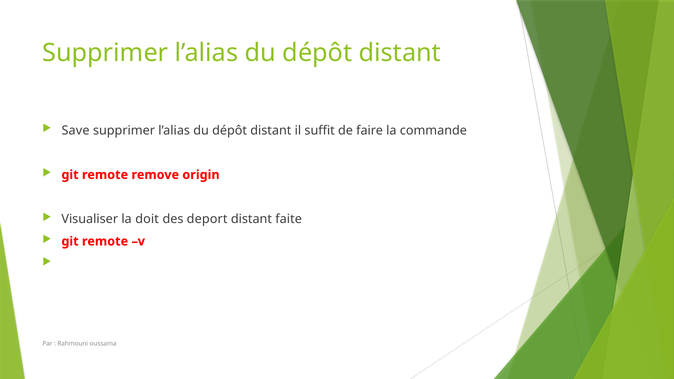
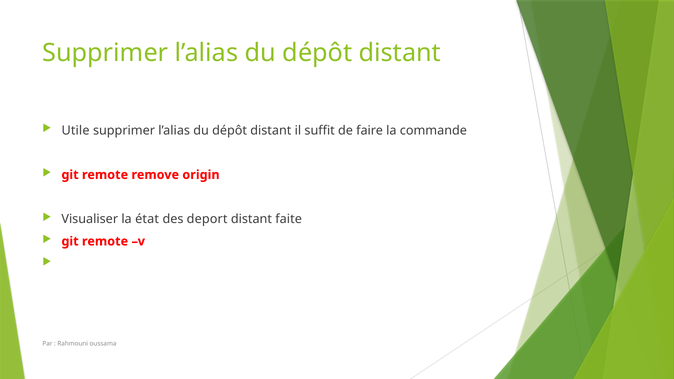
Save: Save -> Utile
doit: doit -> état
